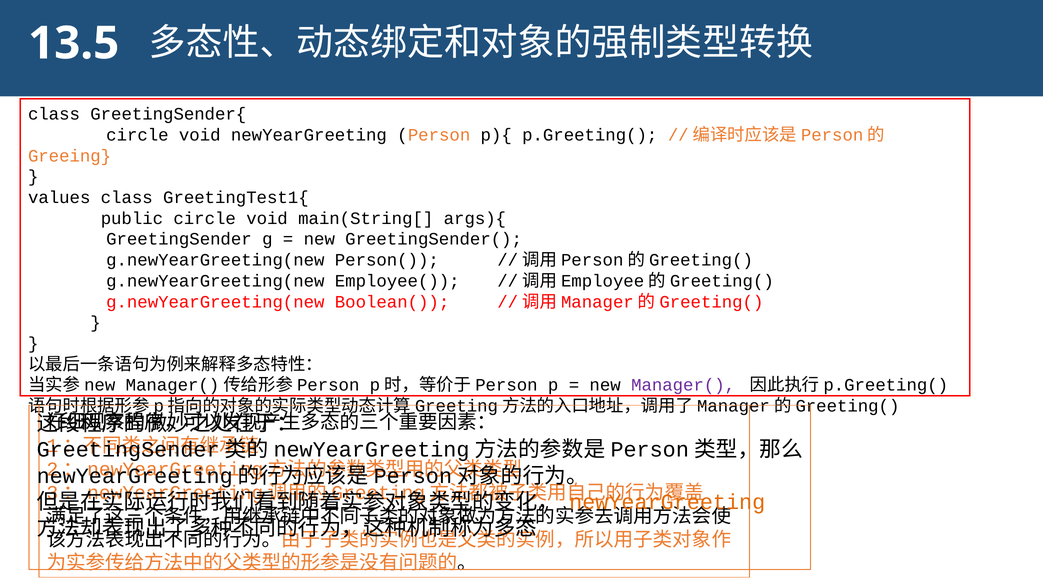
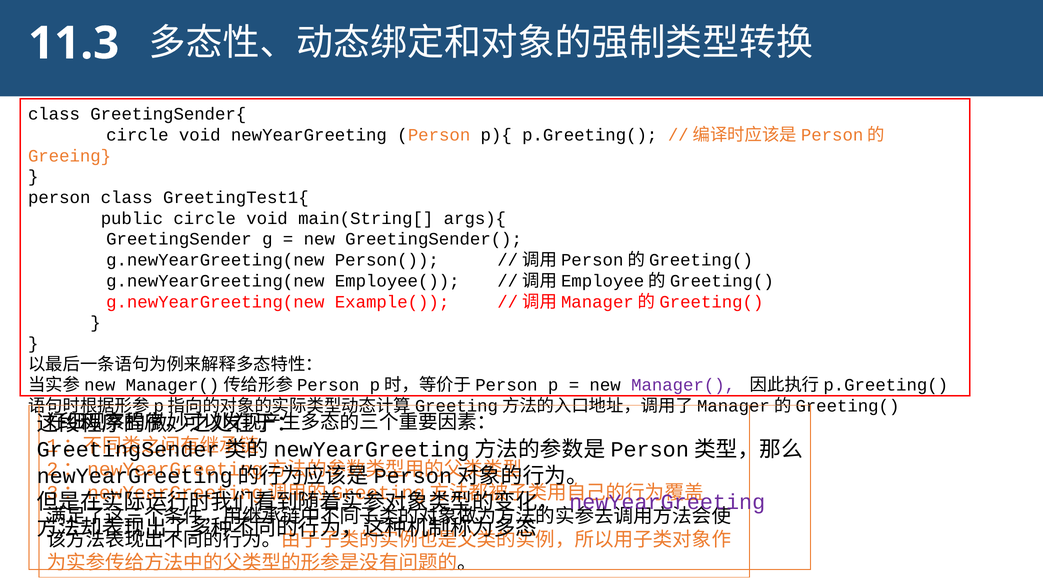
13.5: 13.5 -> 11.3
values at (59, 197): values -> person
Boolean(: Boolean( -> Example(
newYearGreeting at (667, 502) colour: orange -> purple
